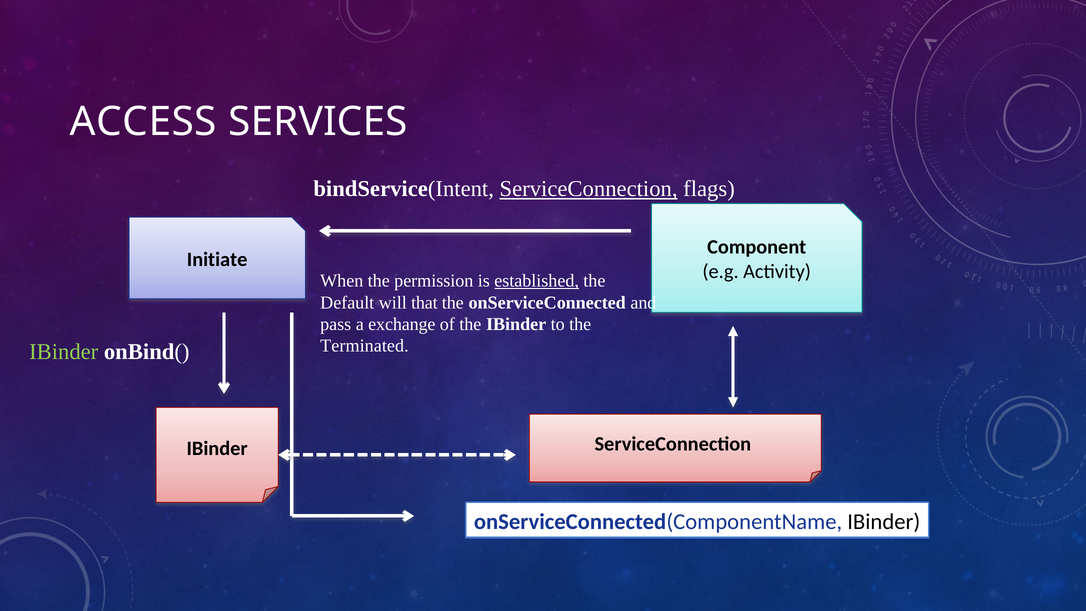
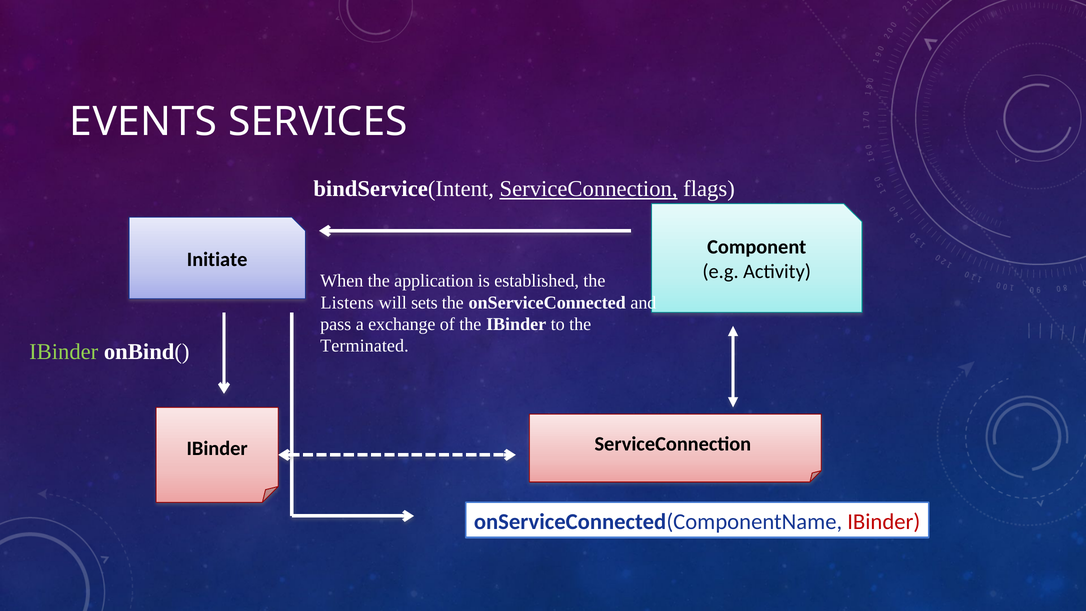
ACCESS: ACCESS -> EVENTS
permission: permission -> application
established underline: present -> none
Default: Default -> Listens
that: that -> sets
IBinder at (884, 521) colour: black -> red
